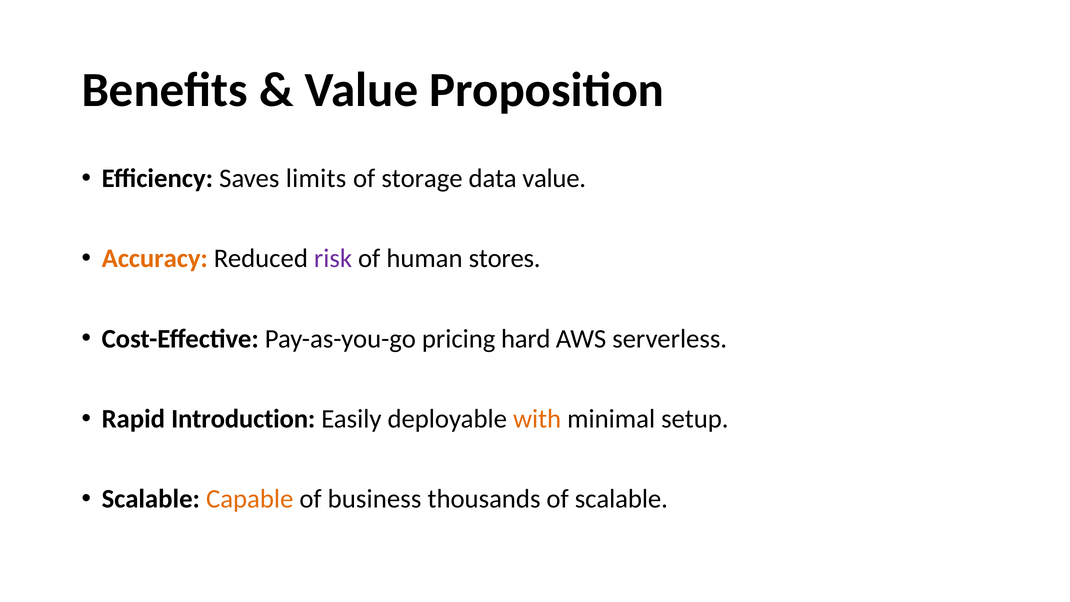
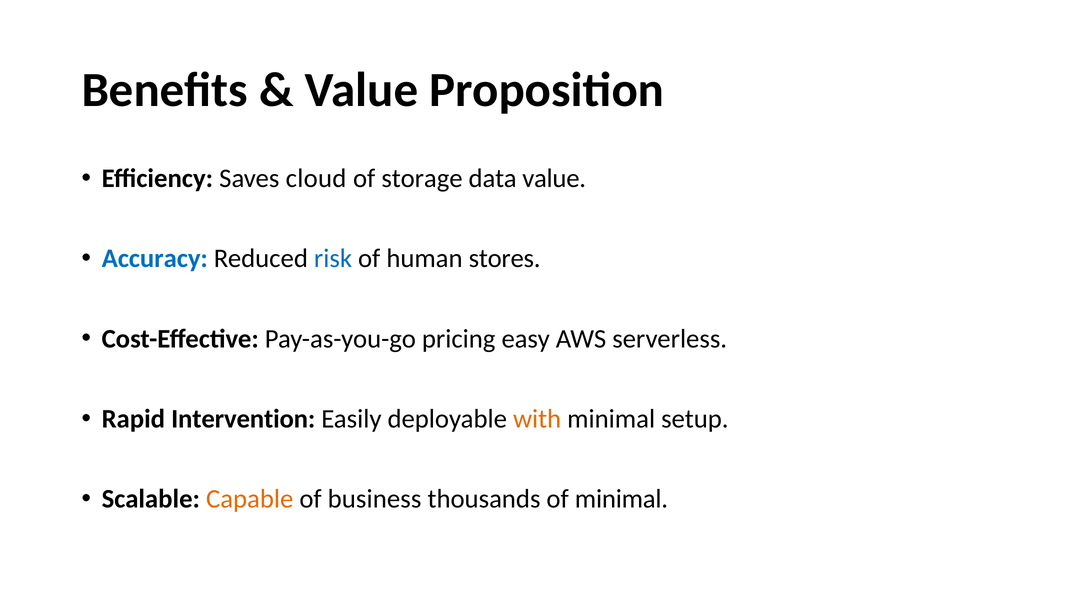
limits: limits -> cloud
Accuracy colour: orange -> blue
risk colour: purple -> blue
hard: hard -> easy
Introduction: Introduction -> Intervention
of scalable: scalable -> minimal
